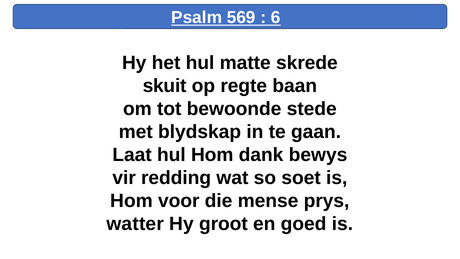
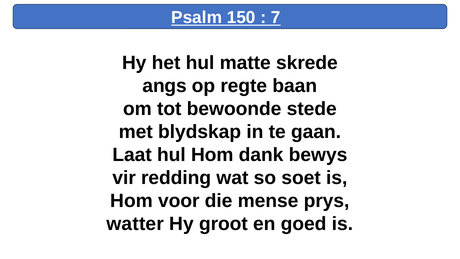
569: 569 -> 150
6: 6 -> 7
skuit: skuit -> angs
